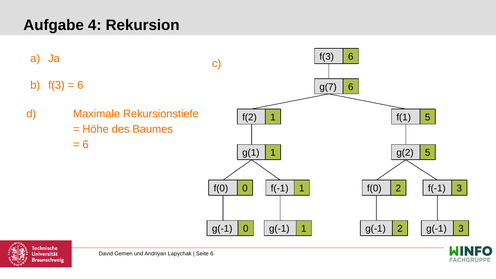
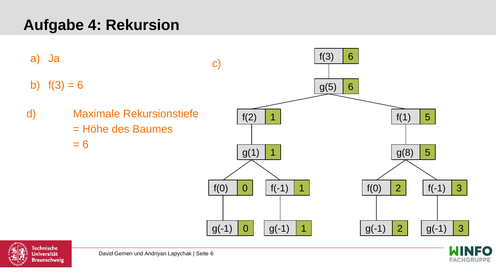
g(7: g(7 -> g(5
g(2: g(2 -> g(8
